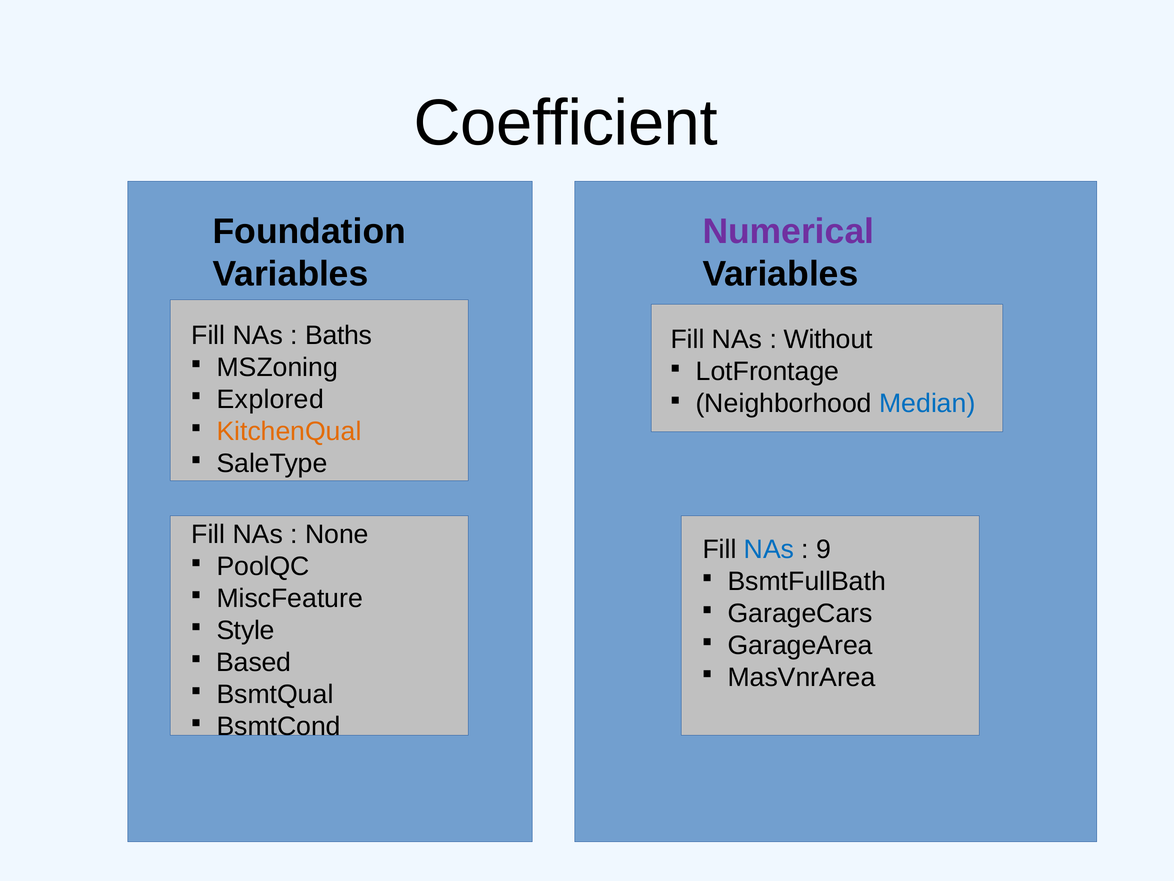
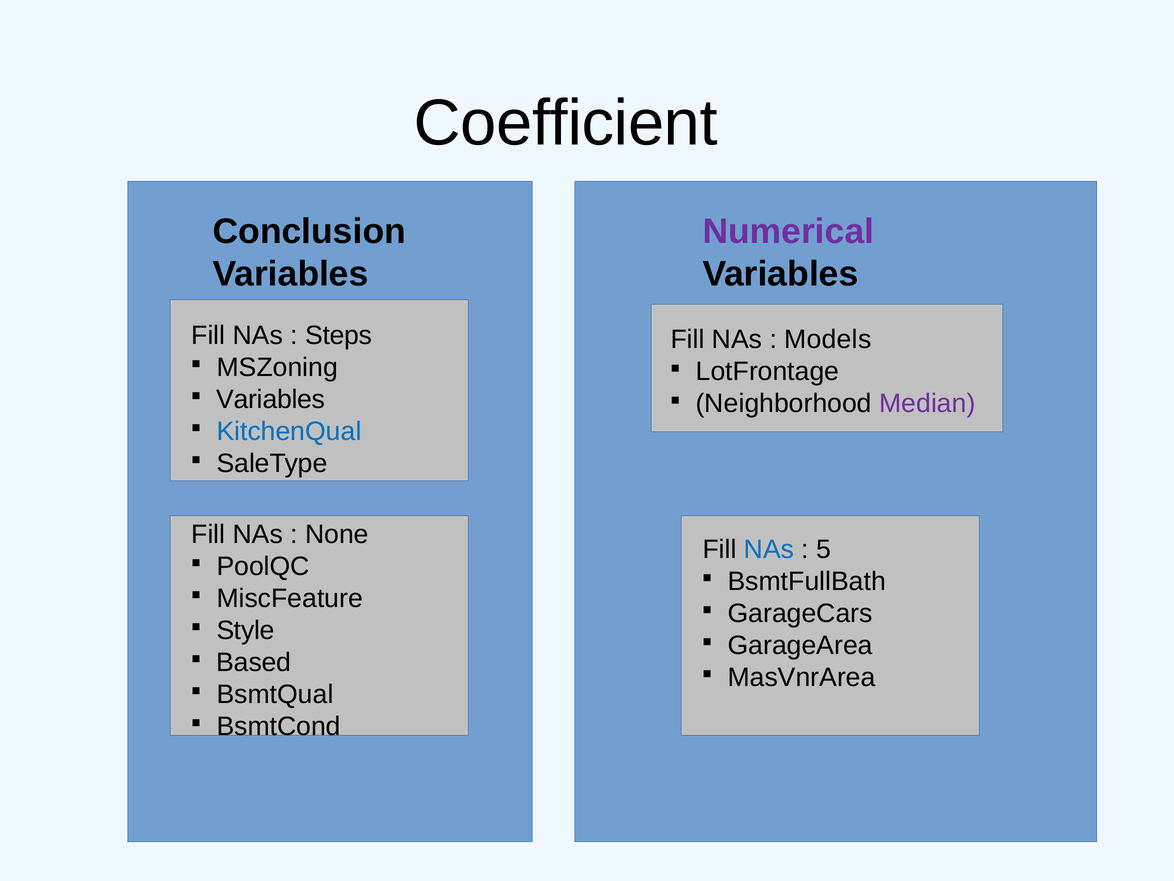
Foundation: Foundation -> Conclusion
Baths: Baths -> Steps
Without: Without -> Models
Explored at (270, 399): Explored -> Variables
Median colour: blue -> purple
KitchenQual colour: orange -> blue
9: 9 -> 5
